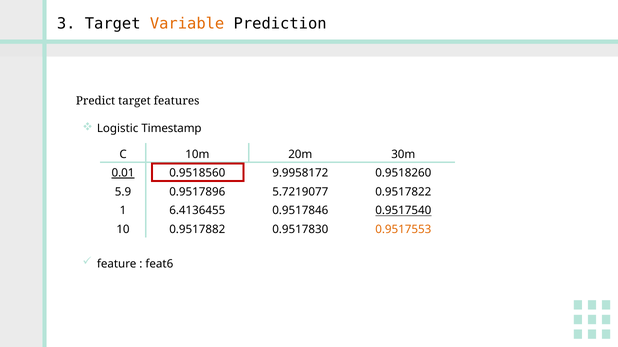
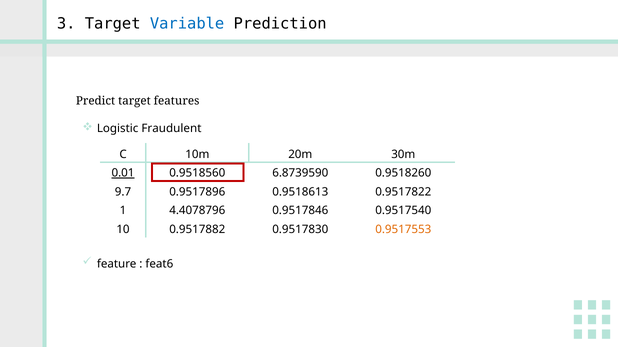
Variable colour: orange -> blue
Timestamp: Timestamp -> Fraudulent
9.9958172: 9.9958172 -> 6.8739590
5.9: 5.9 -> 9.7
5.7219077: 5.7219077 -> 0.9518613
6.4136455: 6.4136455 -> 4.4078796
0.9517540 underline: present -> none
